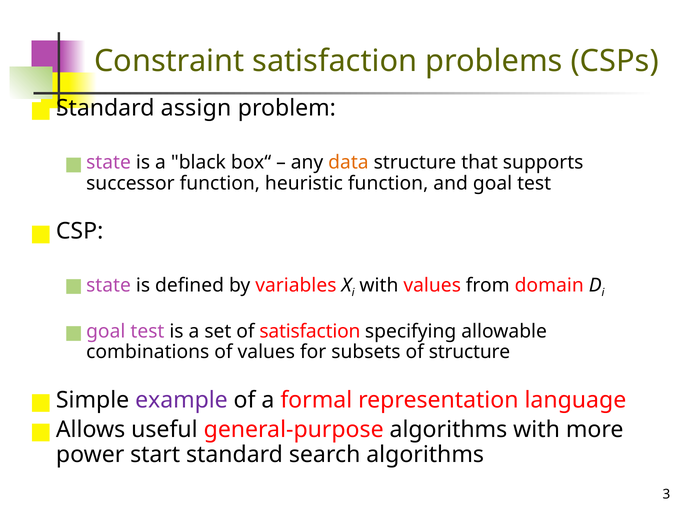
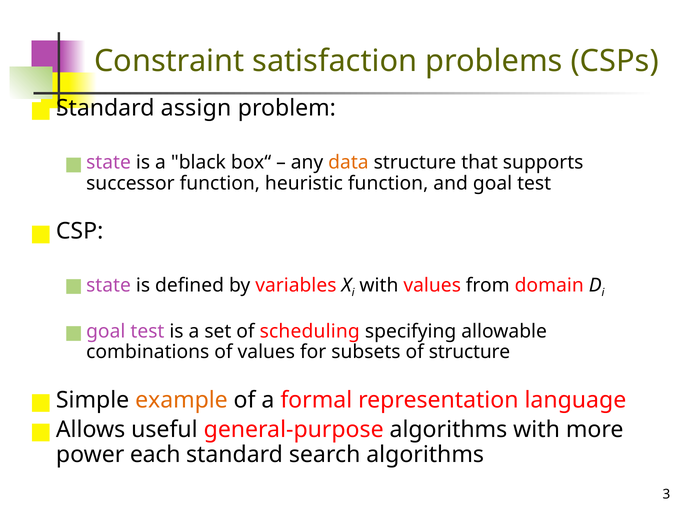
of satisfaction: satisfaction -> scheduling
example colour: purple -> orange
start: start -> each
